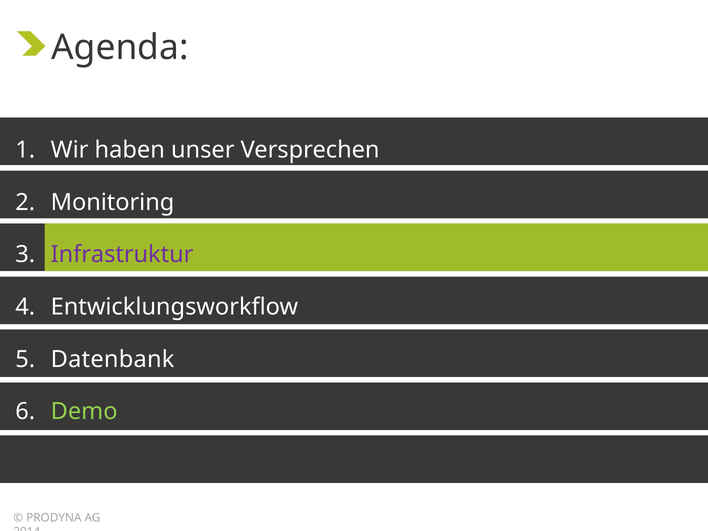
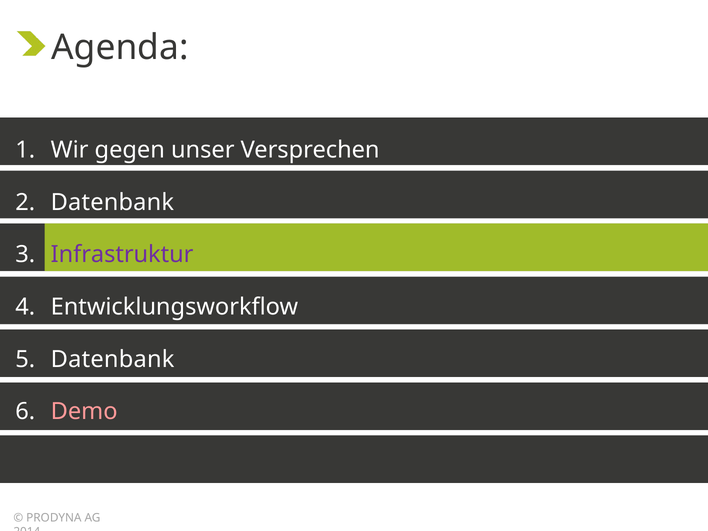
haben: haben -> gegen
Monitoring at (113, 202): Monitoring -> Datenbank
Demo colour: light green -> pink
